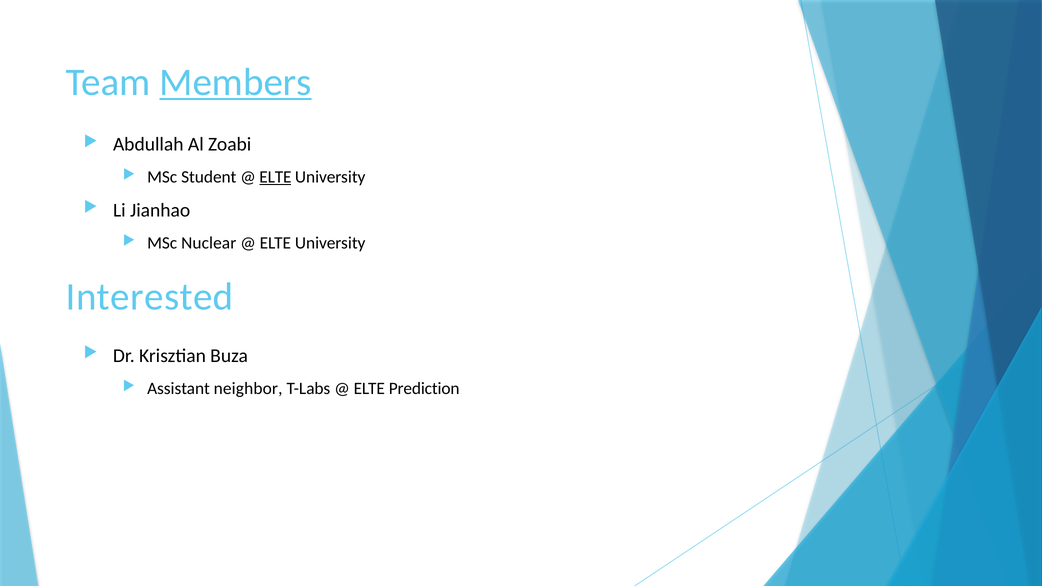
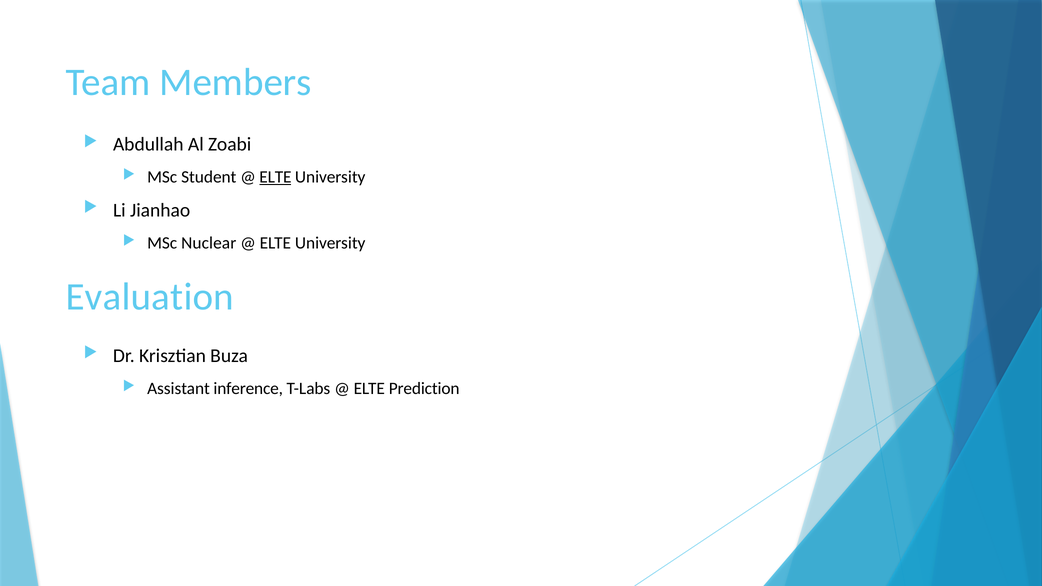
Members underline: present -> none
Interested: Interested -> Evaluation
neighbor: neighbor -> inference
